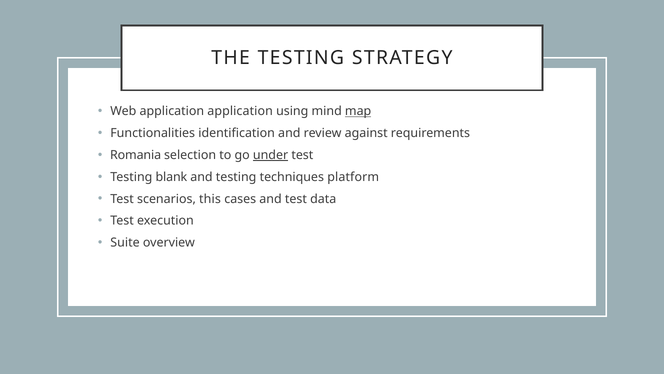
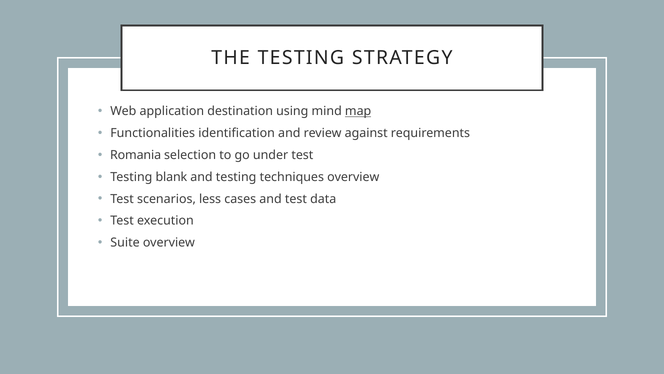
application application: application -> destination
under underline: present -> none
techniques platform: platform -> overview
this: this -> less
